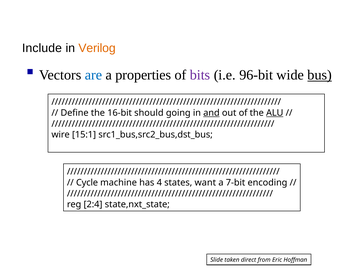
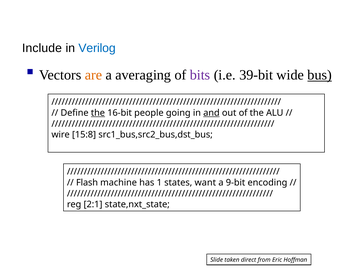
Verilog colour: orange -> blue
are colour: blue -> orange
properties: properties -> averaging
96-bit: 96-bit -> 39-bit
the at (98, 113) underline: none -> present
should: should -> people
ALU underline: present -> none
15:1: 15:1 -> 15:8
Cycle: Cycle -> Flash
4: 4 -> 1
7-bit: 7-bit -> 9-bit
2:4: 2:4 -> 2:1
